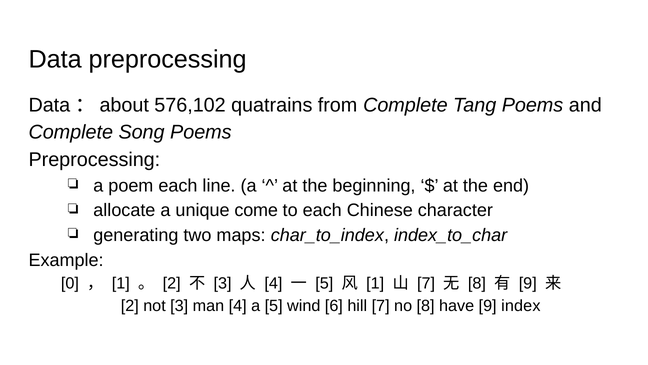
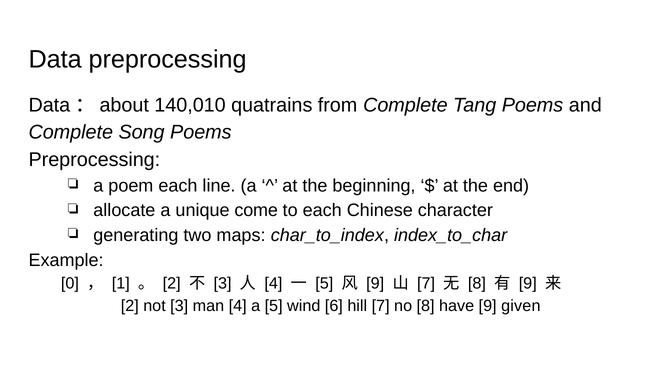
576,102: 576,102 -> 140,010
1 at (375, 283): 1 -> 9
index: index -> given
